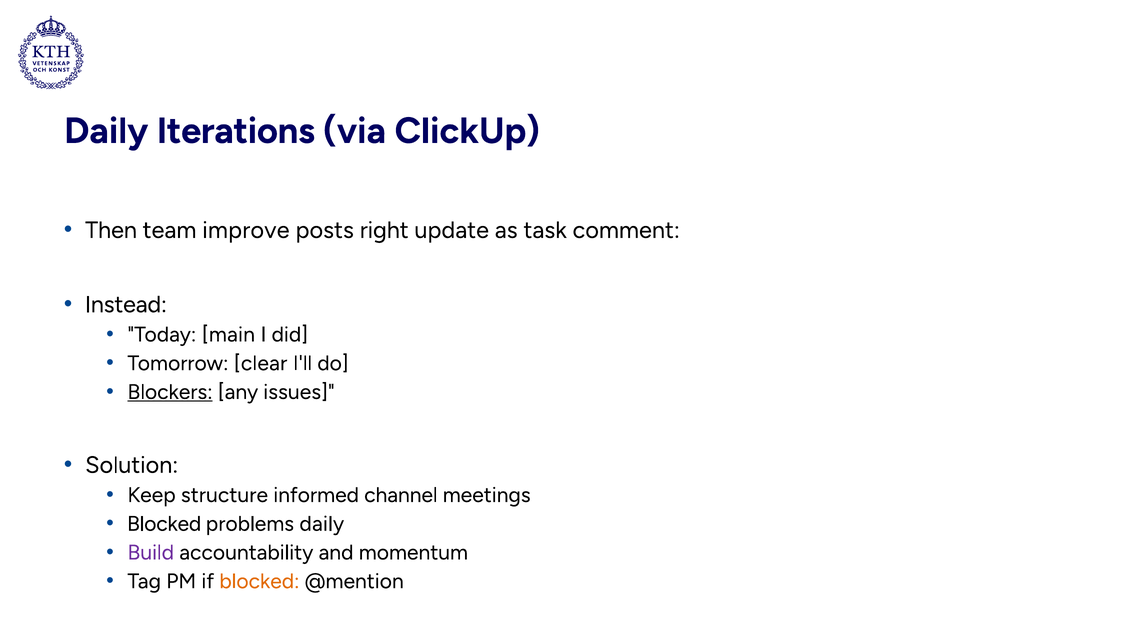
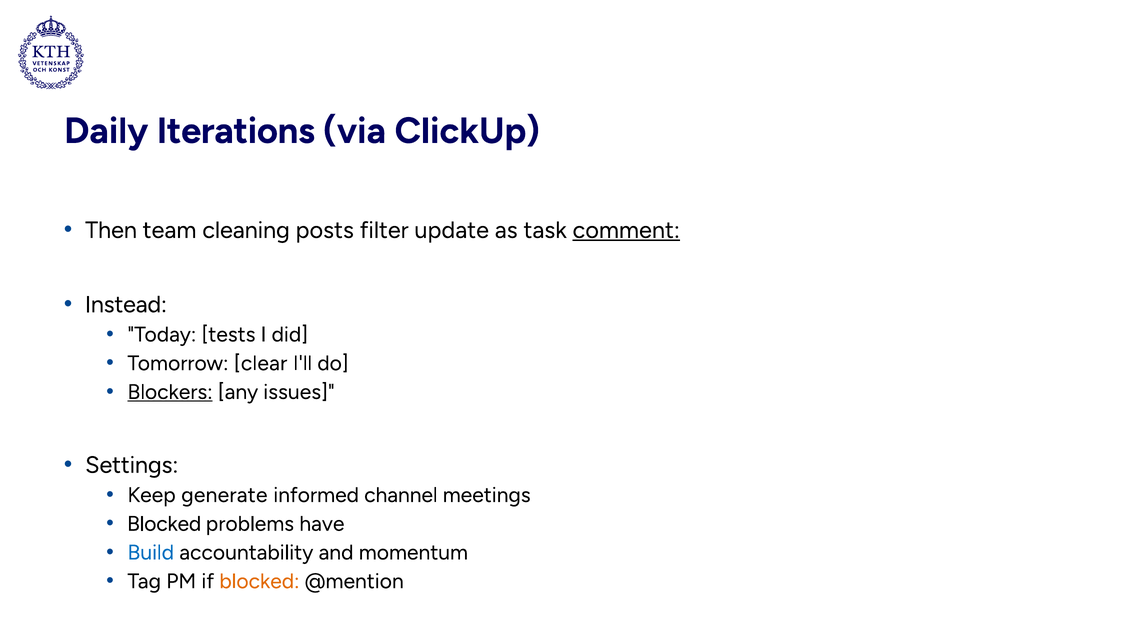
improve: improve -> cleaning
right: right -> filter
comment underline: none -> present
main: main -> tests
Solution: Solution -> Settings
structure: structure -> generate
problems daily: daily -> have
Build colour: purple -> blue
